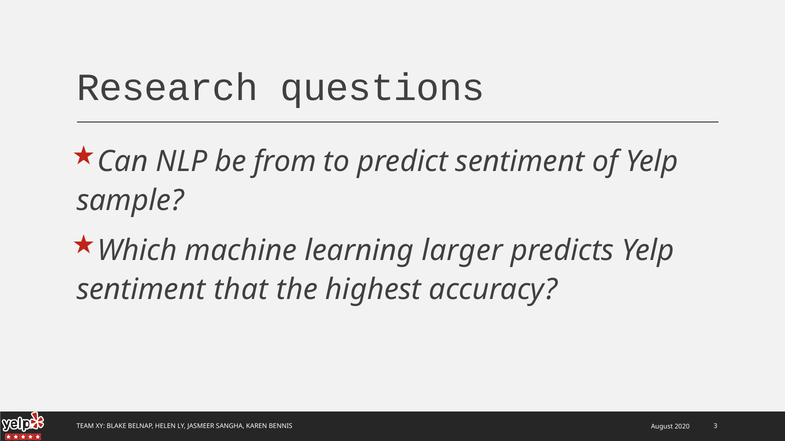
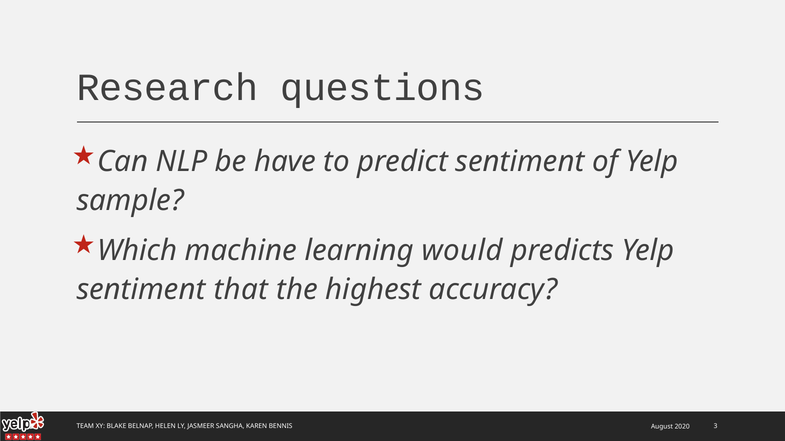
from: from -> have
larger: larger -> would
